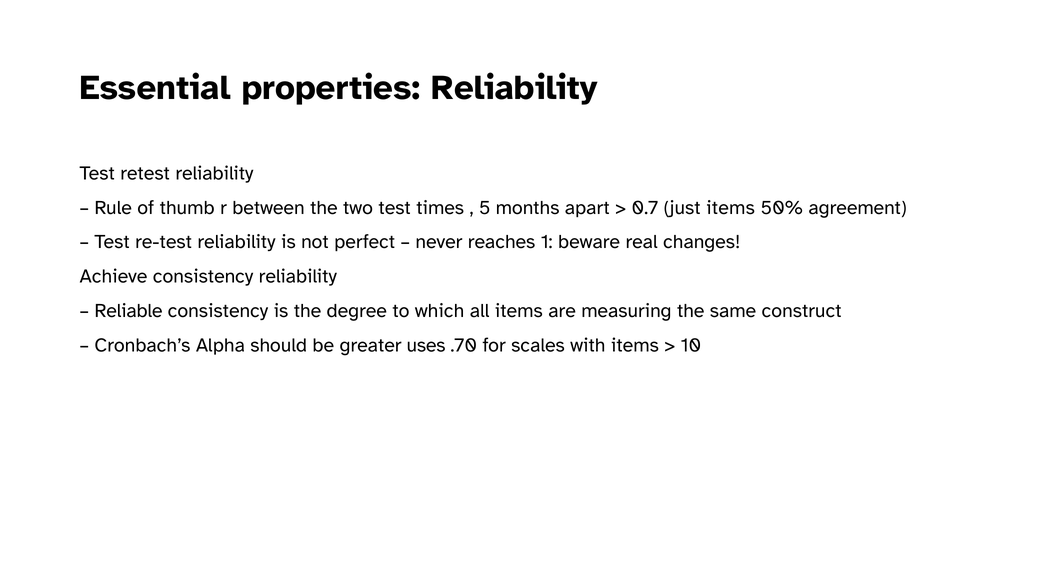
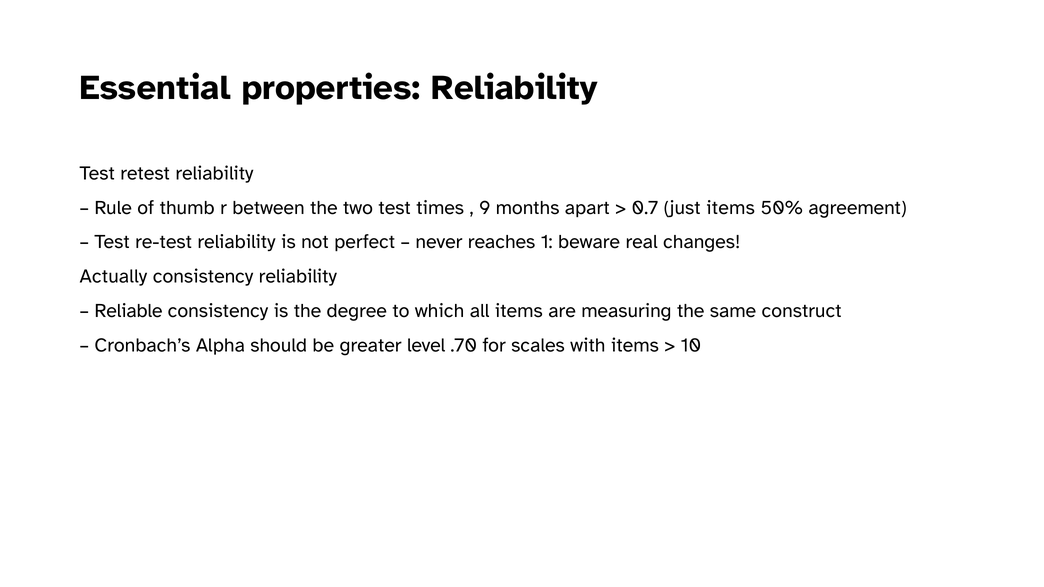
5: 5 -> 9
Achieve: Achieve -> Actually
uses: uses -> level
